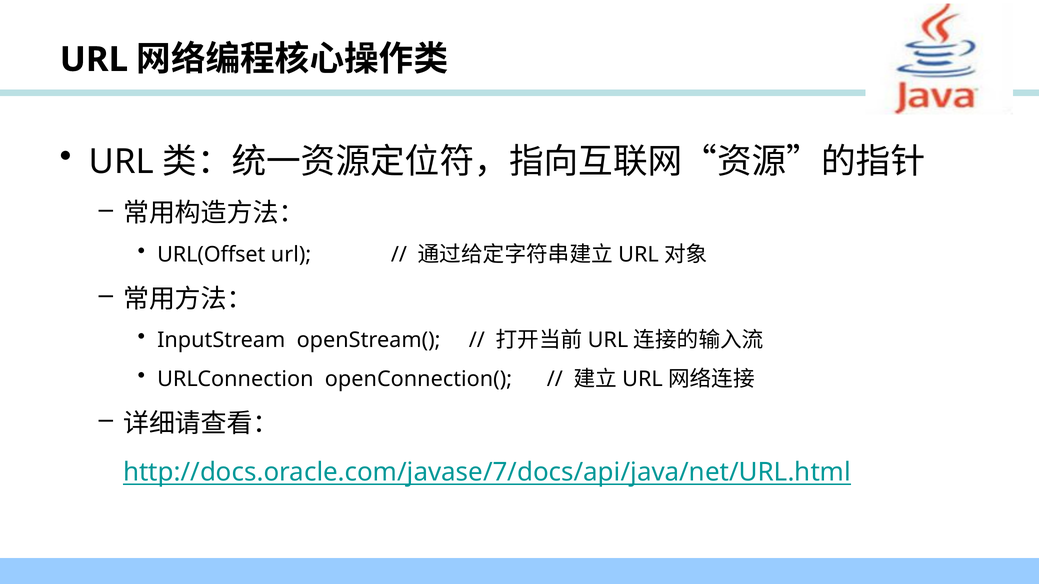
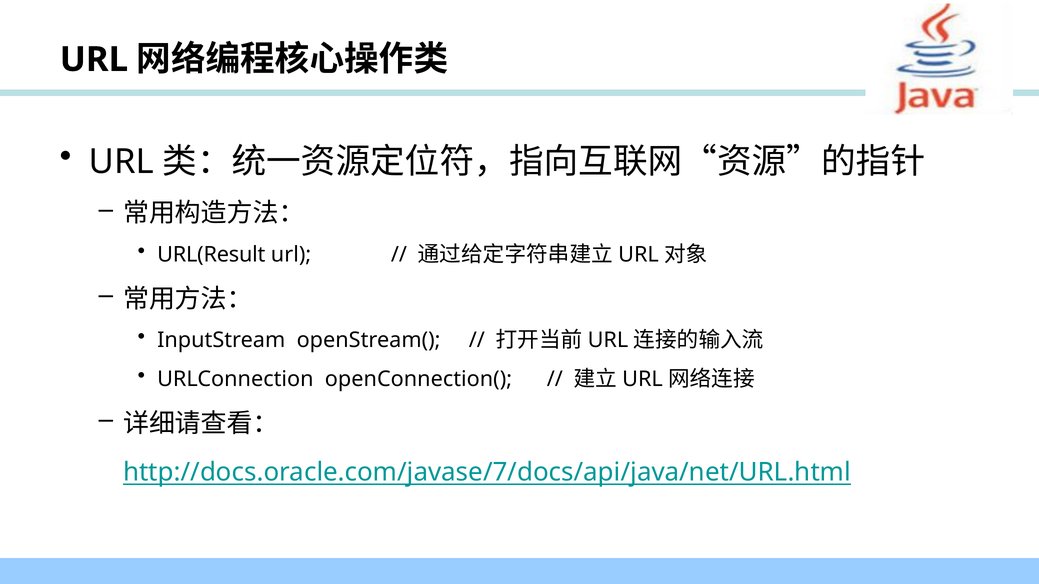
URL(Offset: URL(Offset -> URL(Result
